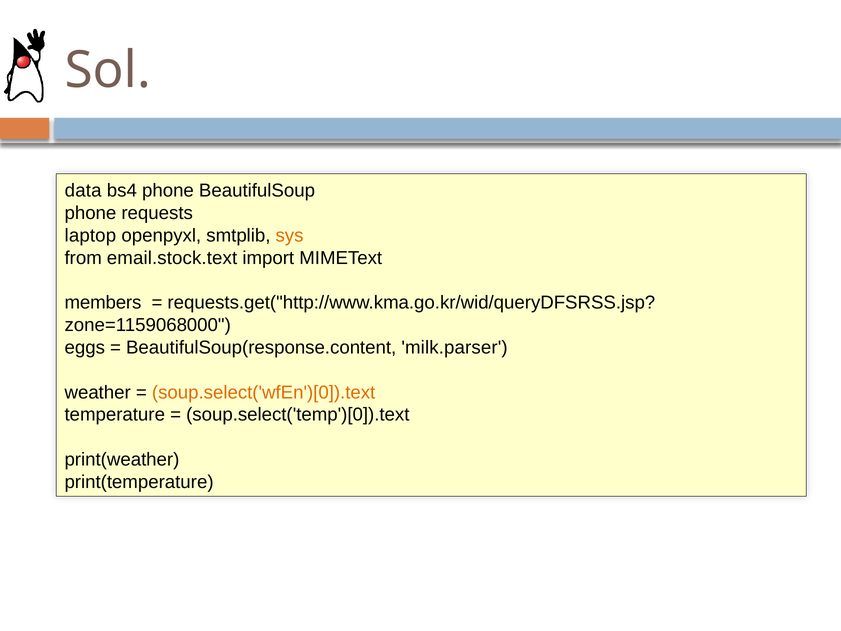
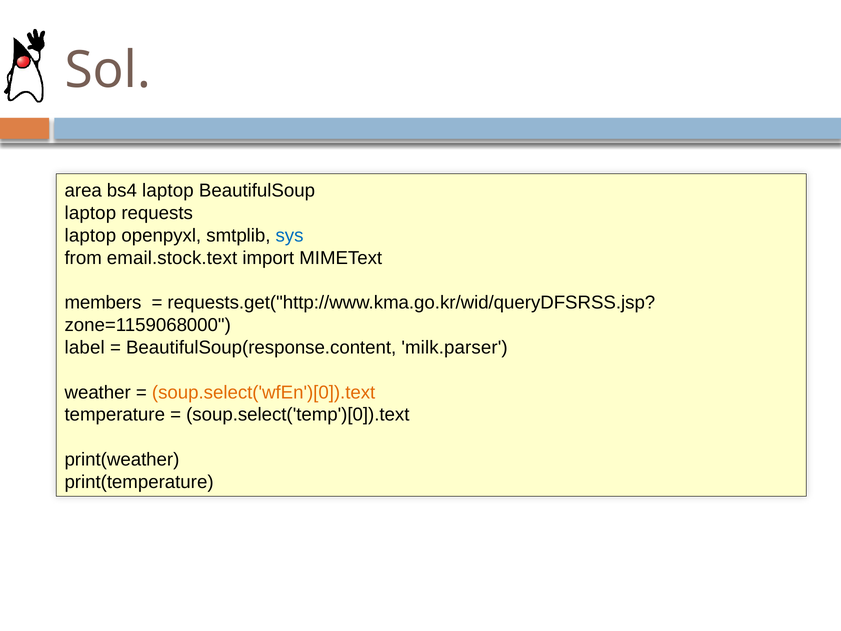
data: data -> area
bs4 phone: phone -> laptop
phone at (90, 213): phone -> laptop
sys colour: orange -> blue
eggs: eggs -> label
